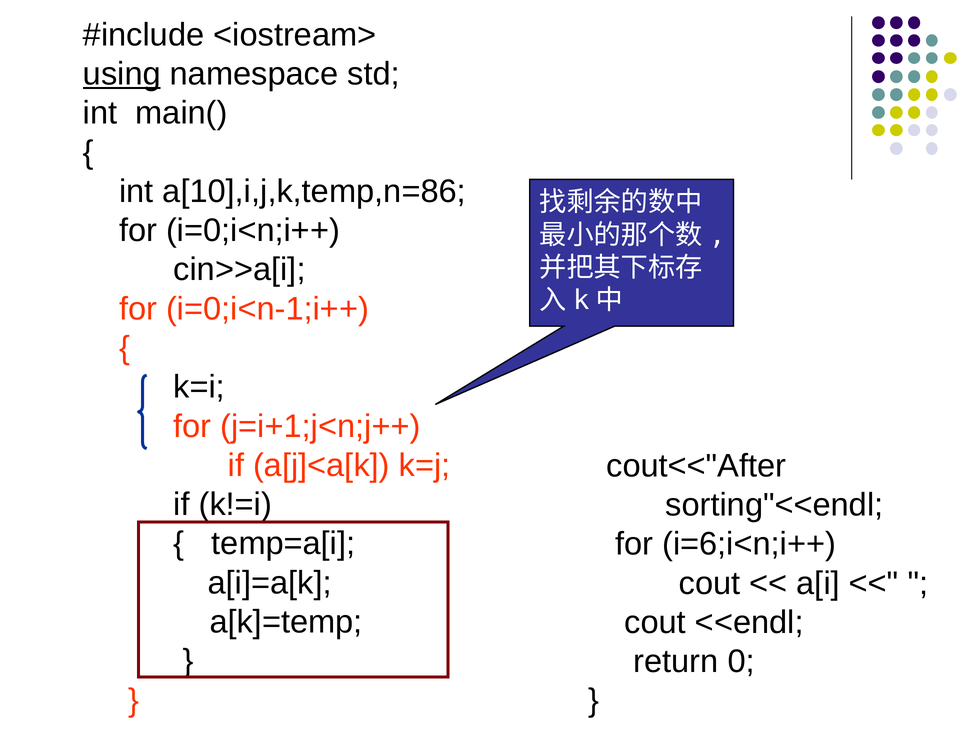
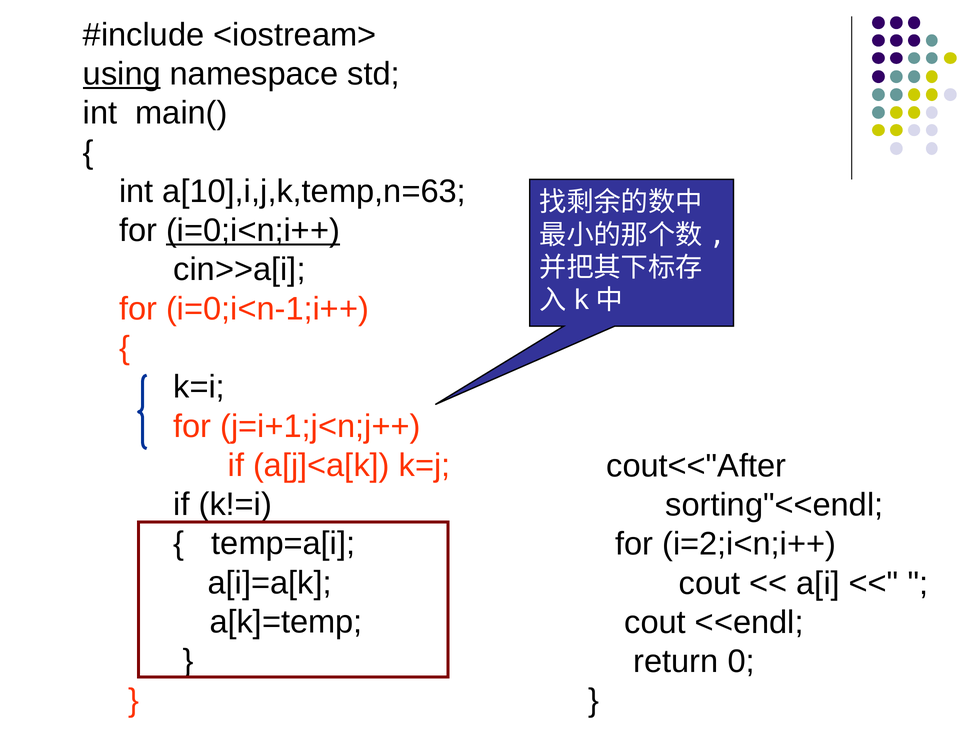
a[10],i,j,k,temp,n=86: a[10],i,j,k,temp,n=86 -> a[10],i,j,k,temp,n=63
i=0;i<n;i++ underline: none -> present
i=6;i<n;i++: i=6;i<n;i++ -> i=2;i<n;i++
